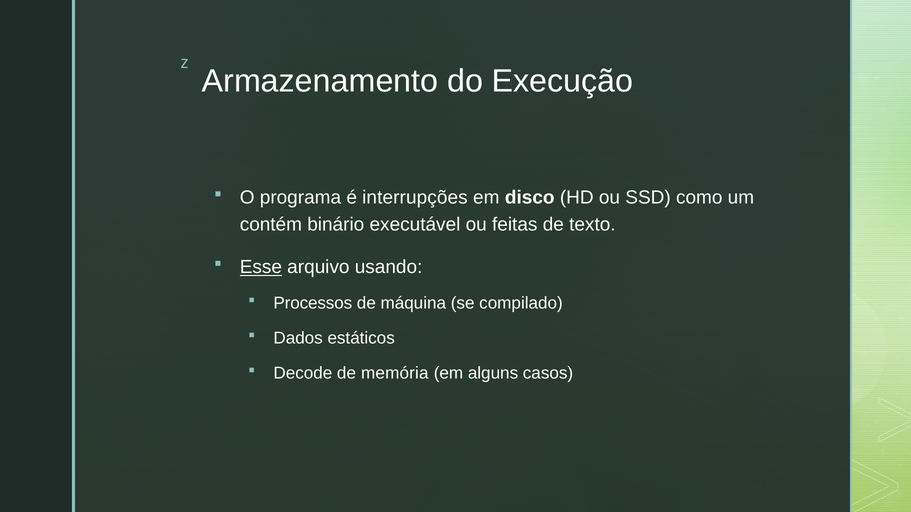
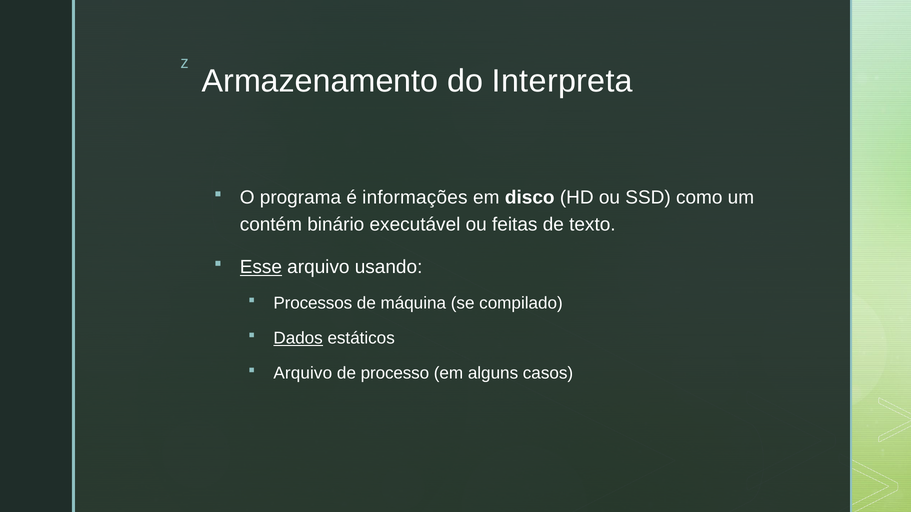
Execução: Execução -> Interpreta
interrupções: interrupções -> informações
Dados underline: none -> present
Decode at (303, 373): Decode -> Arquivo
memória: memória -> processo
